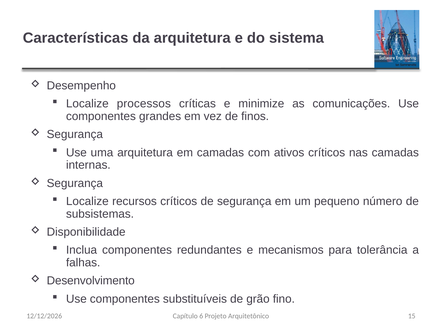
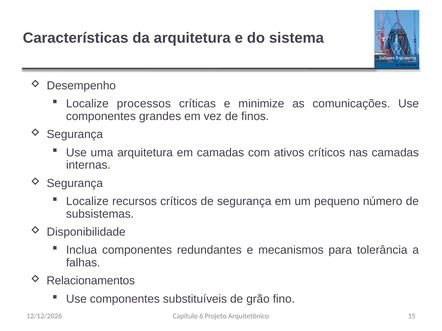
Desenvolvimento: Desenvolvimento -> Relacionamentos
